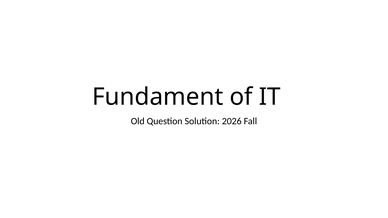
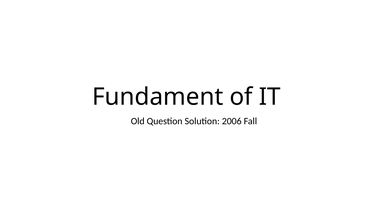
2026: 2026 -> 2006
